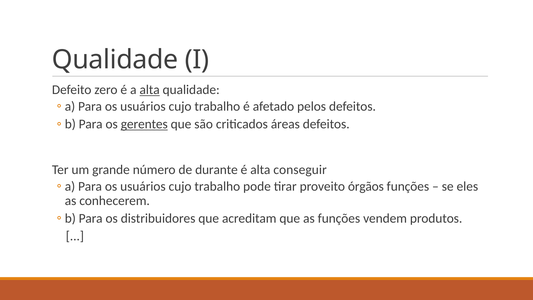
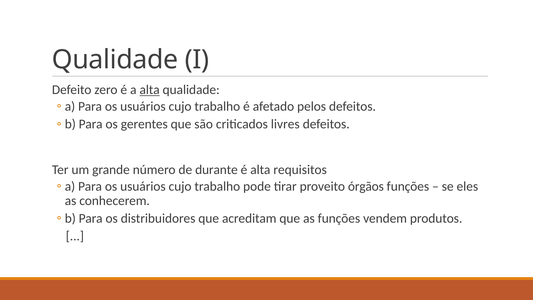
gerentes underline: present -> none
áreas: áreas -> livres
conseguir: conseguir -> requisitos
